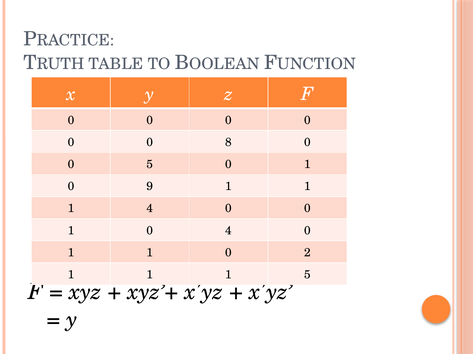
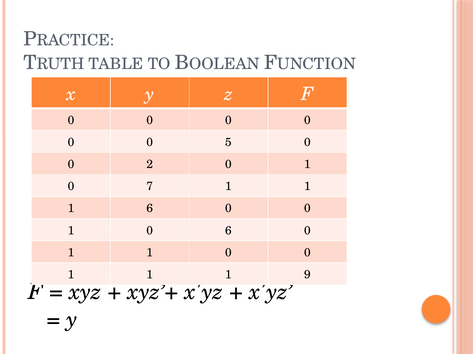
8: 8 -> 5
0 5: 5 -> 2
9: 9 -> 7
1 4: 4 -> 6
0 4: 4 -> 6
1 0 2: 2 -> 0
1 5: 5 -> 9
